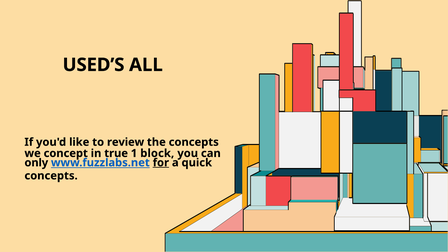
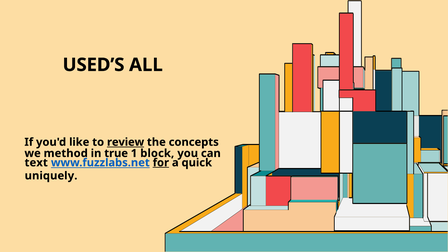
review underline: none -> present
concept: concept -> method
only: only -> text
concepts at (51, 176): concepts -> uniquely
